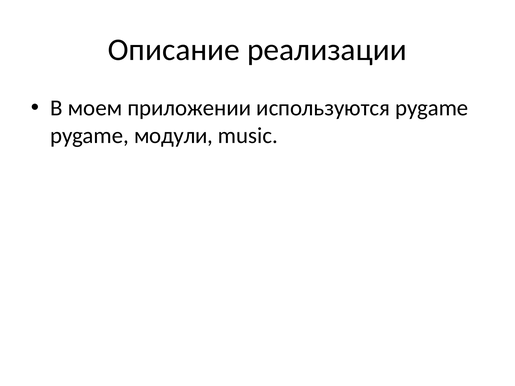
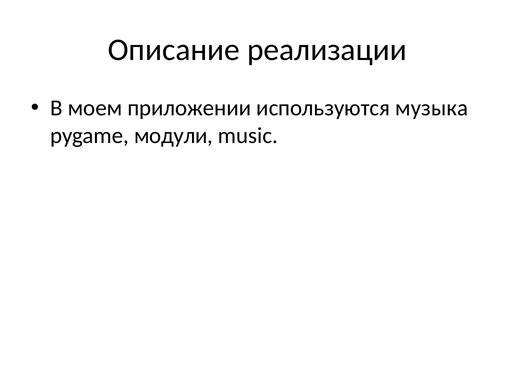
используются pygame: pygame -> музыка
